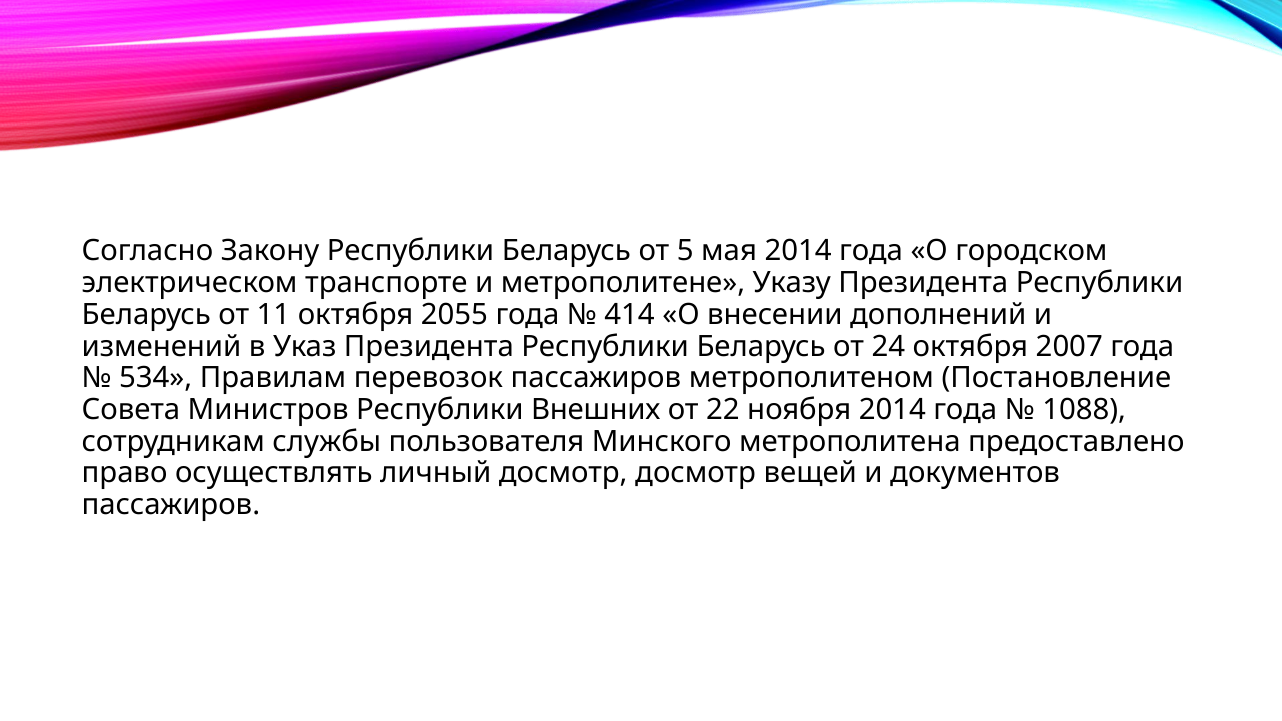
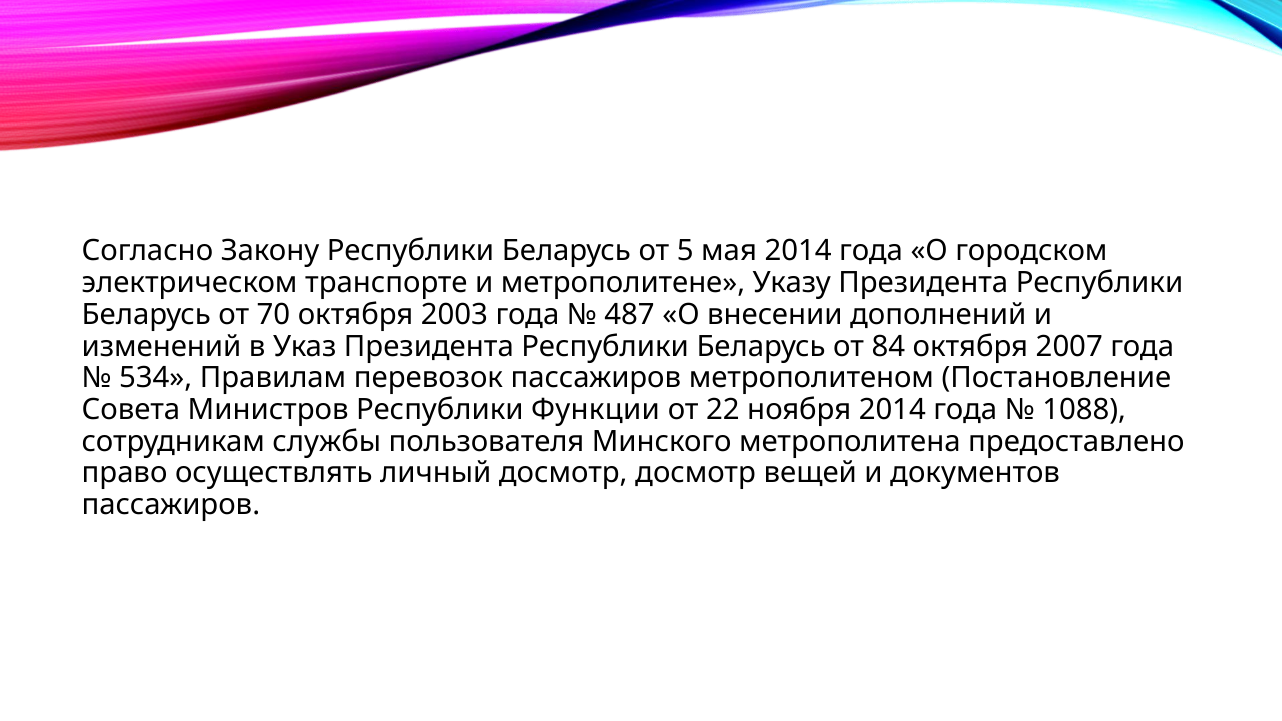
11: 11 -> 70
2055: 2055 -> 2003
414: 414 -> 487
24: 24 -> 84
Внешних: Внешних -> Функции
